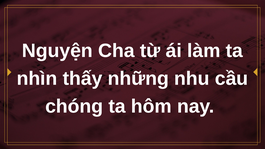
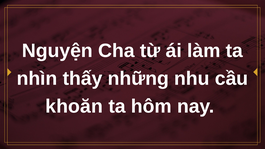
chóng: chóng -> khoăn
